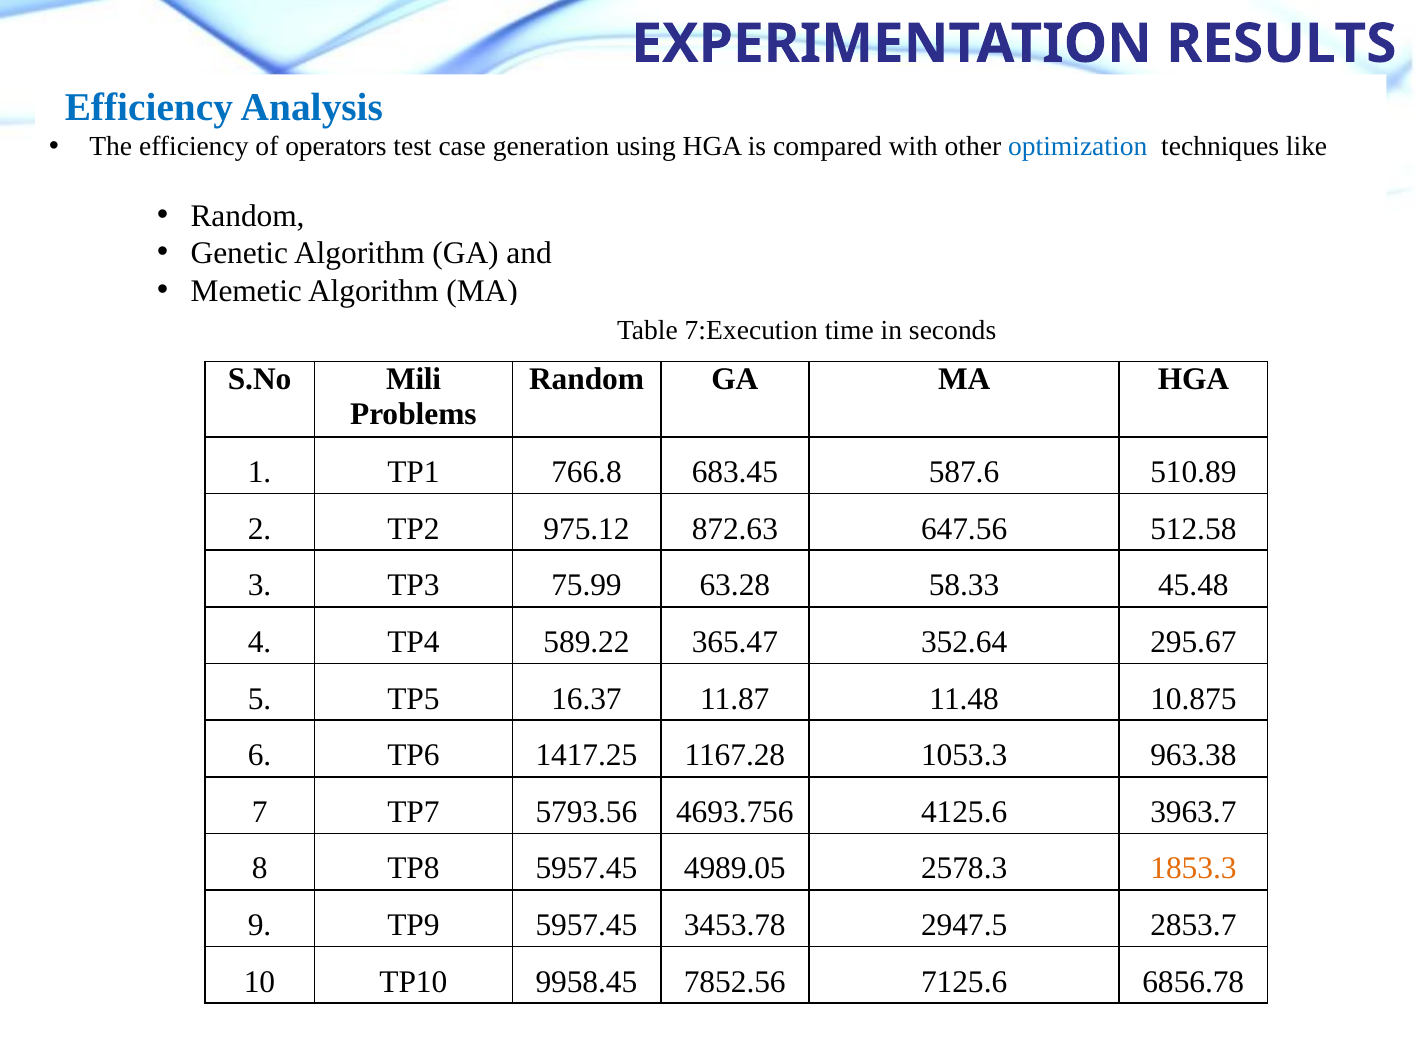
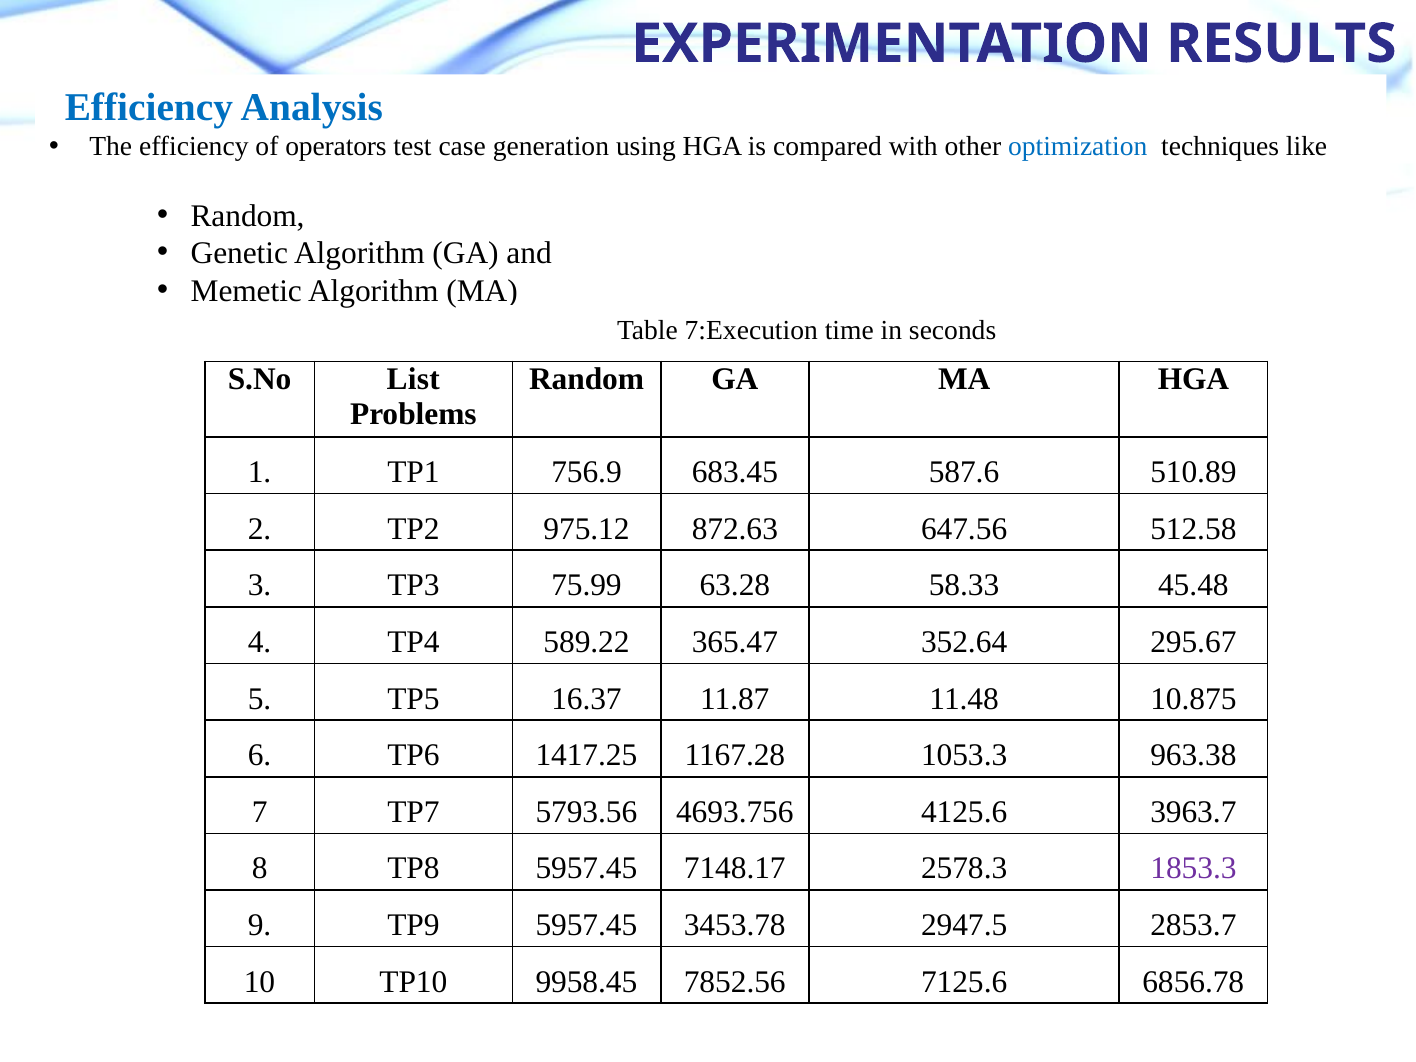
Mili: Mili -> List
766.8: 766.8 -> 756.9
4989.05: 4989.05 -> 7148.17
1853.3 colour: orange -> purple
